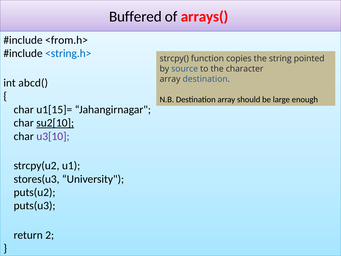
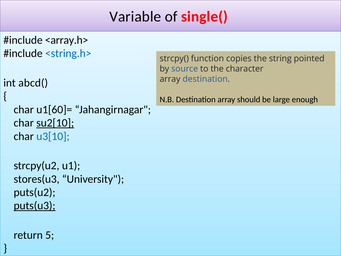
Buffered: Buffered -> Variable
arrays(: arrays( -> single(
<from.h>: <from.h> -> <array.h>
u1[15]=: u1[15]= -> u1[60]=
u3[10 colour: purple -> blue
puts(u3 underline: none -> present
2: 2 -> 5
